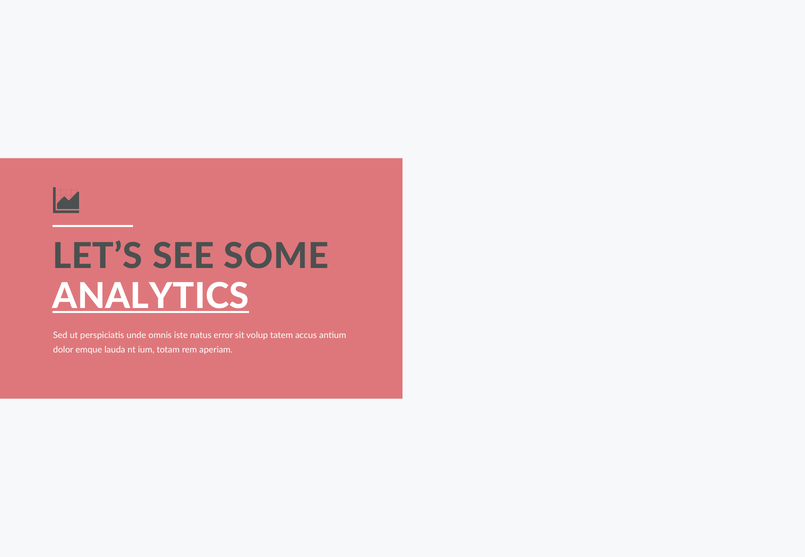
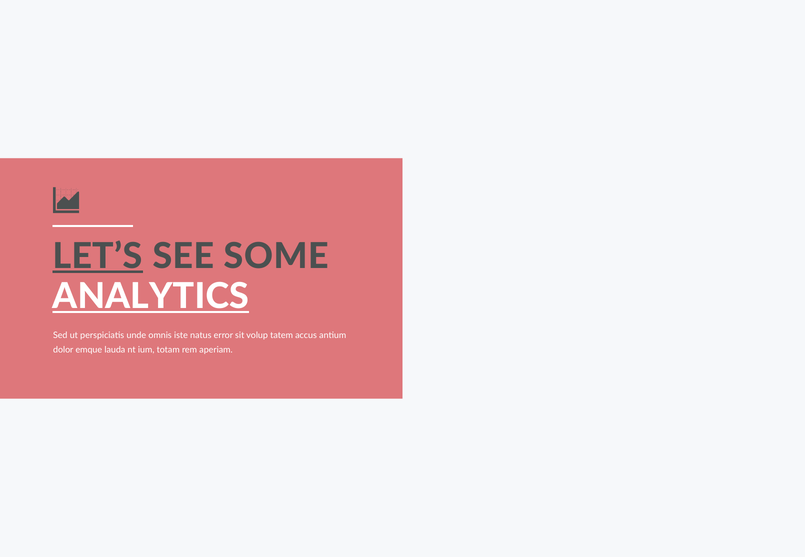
LET’S underline: none -> present
